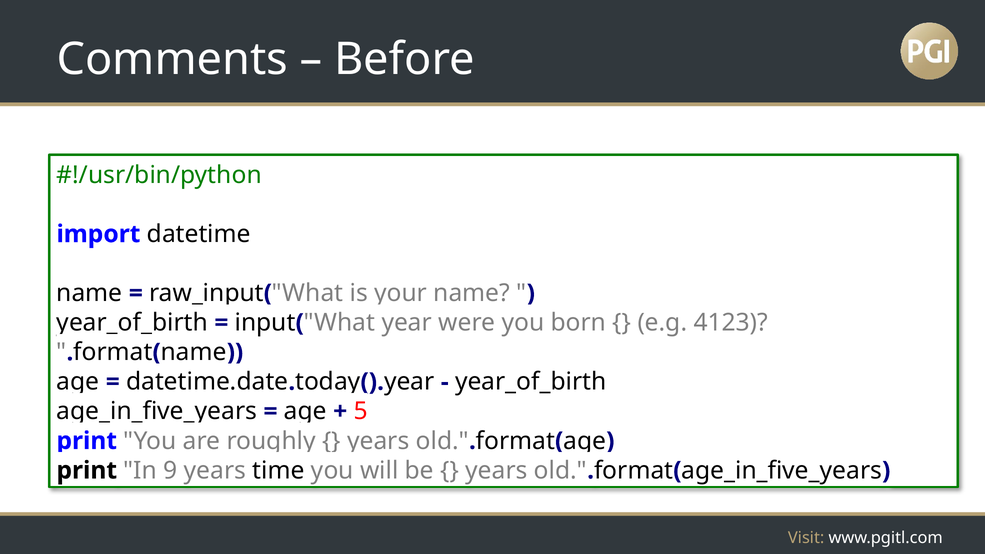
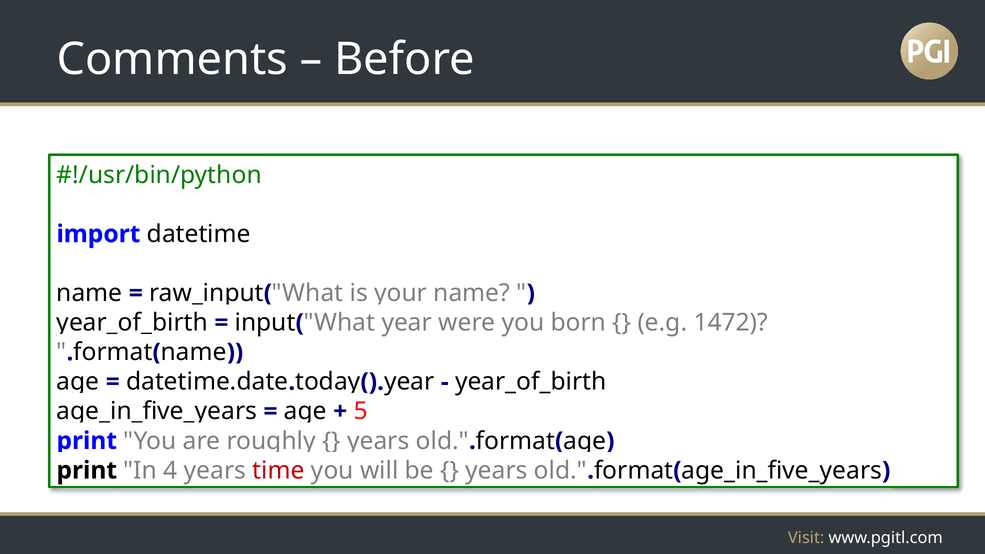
4123: 4123 -> 1472
9: 9 -> 4
time colour: black -> red
